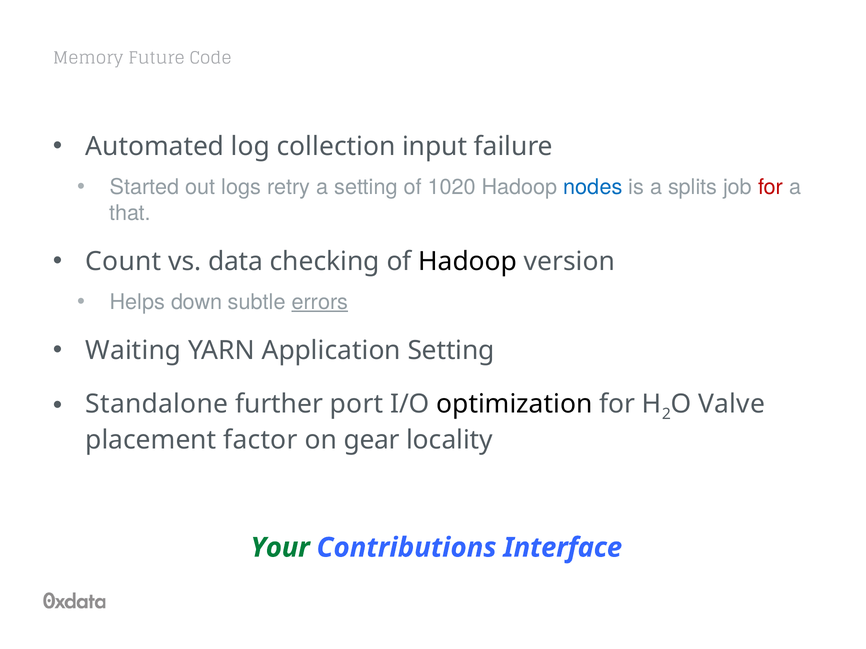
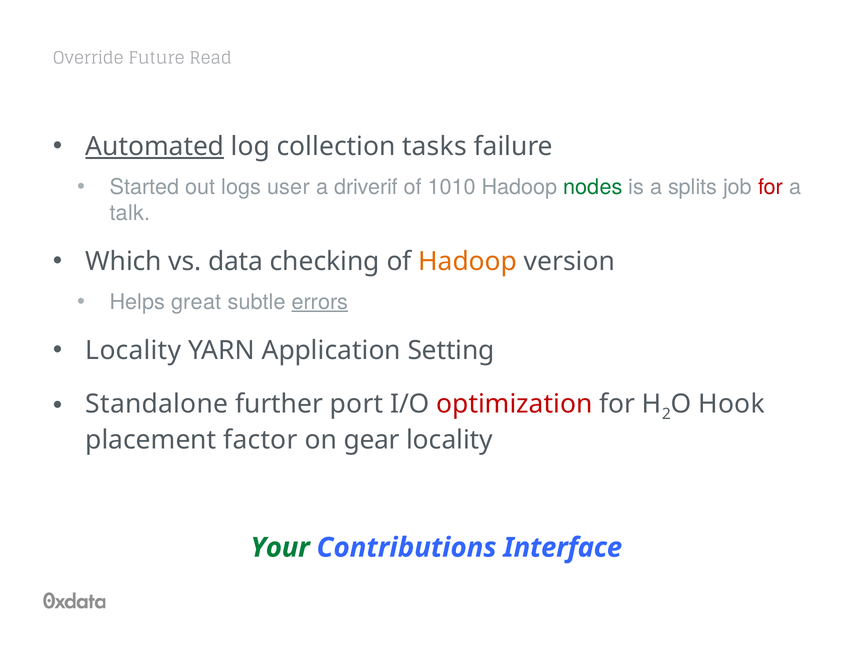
Memory: Memory -> Override
Code: Code -> Read
Automated underline: none -> present
input: input -> tasks
retry: retry -> user
a setting: setting -> driverif
1020: 1020 -> 1010
nodes colour: blue -> green
that: that -> talk
Count: Count -> Which
Hadoop at (468, 262) colour: black -> orange
down: down -> great
Waiting at (133, 351): Waiting -> Locality
optimization colour: black -> red
Valve: Valve -> Hook
